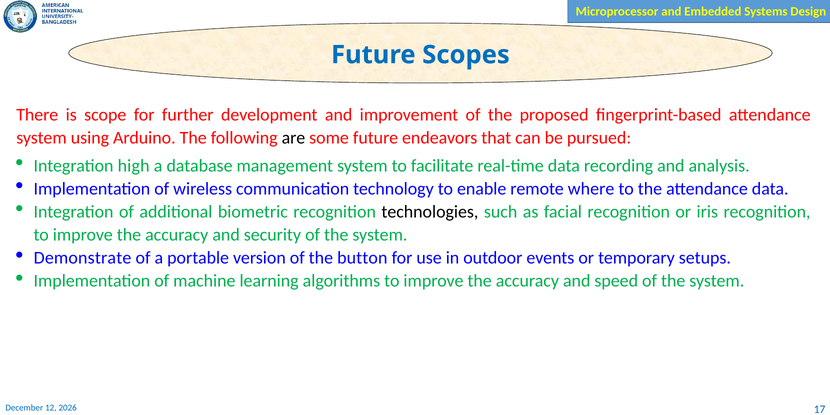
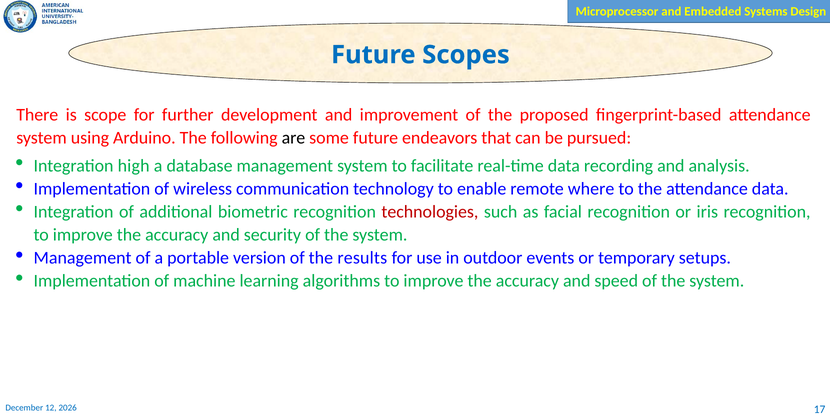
technologies colour: black -> red
Demonstrate at (83, 258): Demonstrate -> Management
button: button -> results
